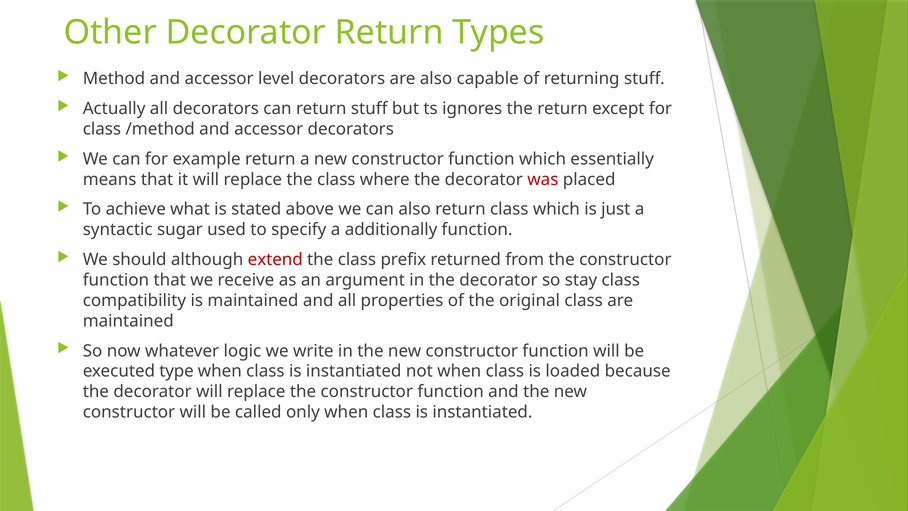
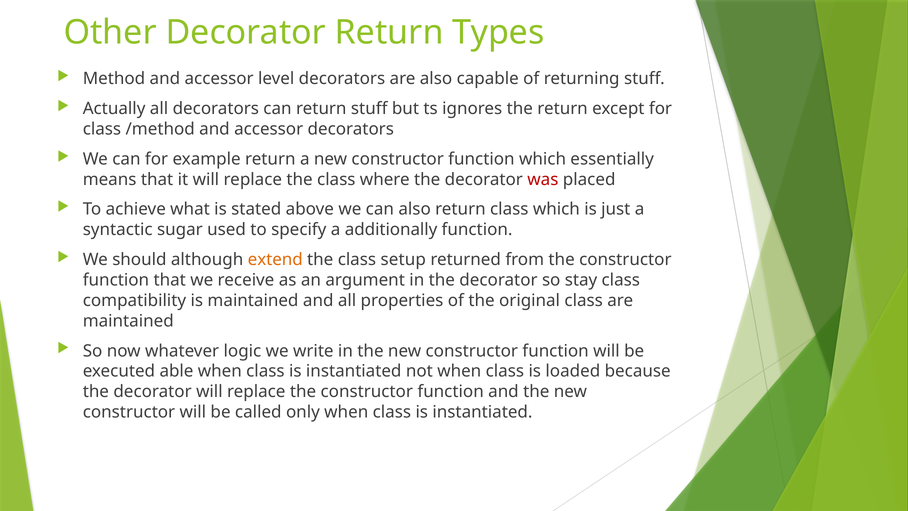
extend colour: red -> orange
prefix: prefix -> setup
type: type -> able
